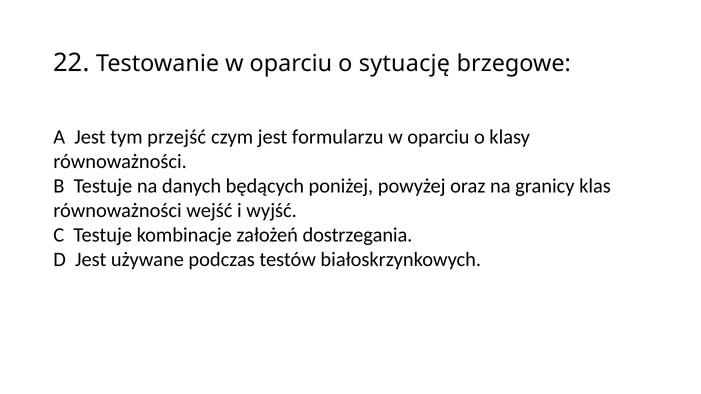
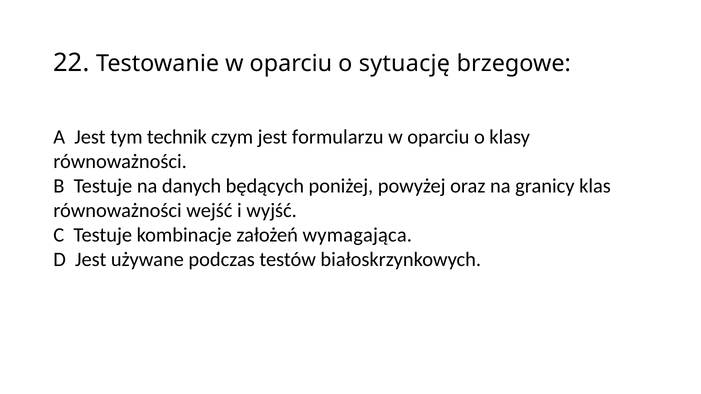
przejść: przejść -> technik
dostrzegania: dostrzegania -> wymagająca
